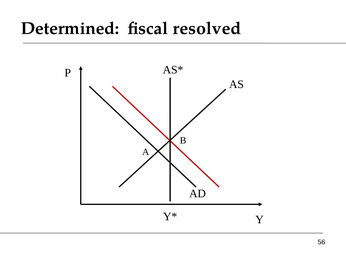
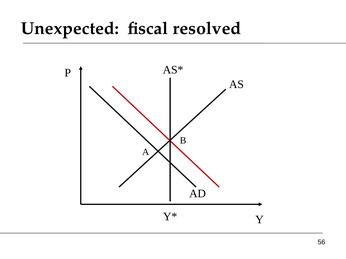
Determined: Determined -> Unexpected
